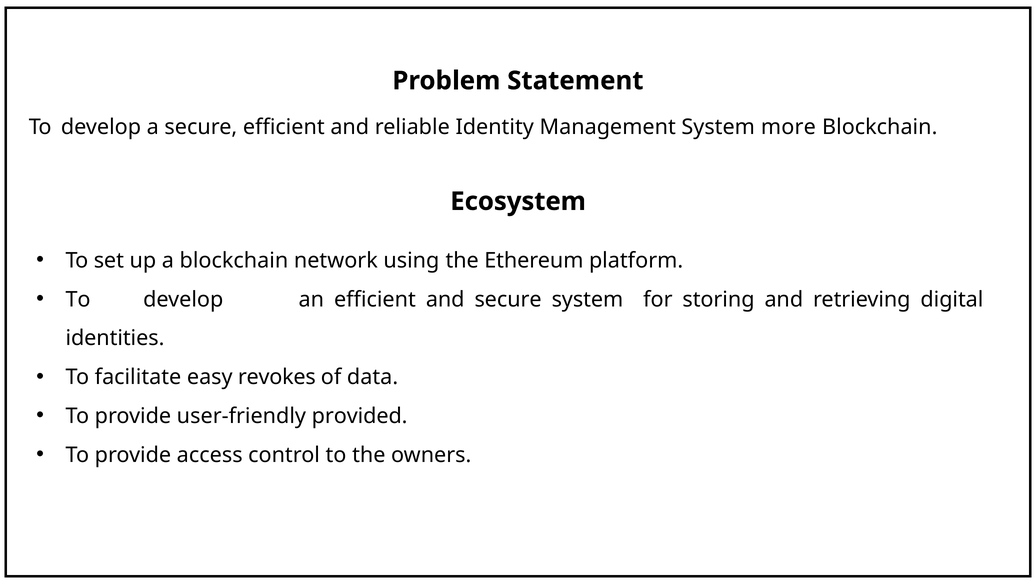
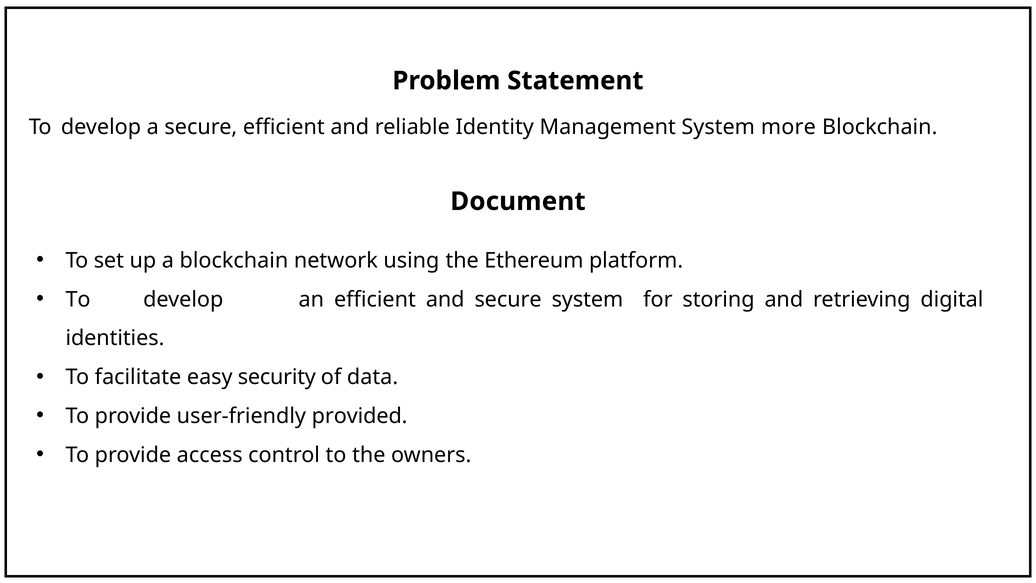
Ecosystem: Ecosystem -> Document
revokes: revokes -> security
